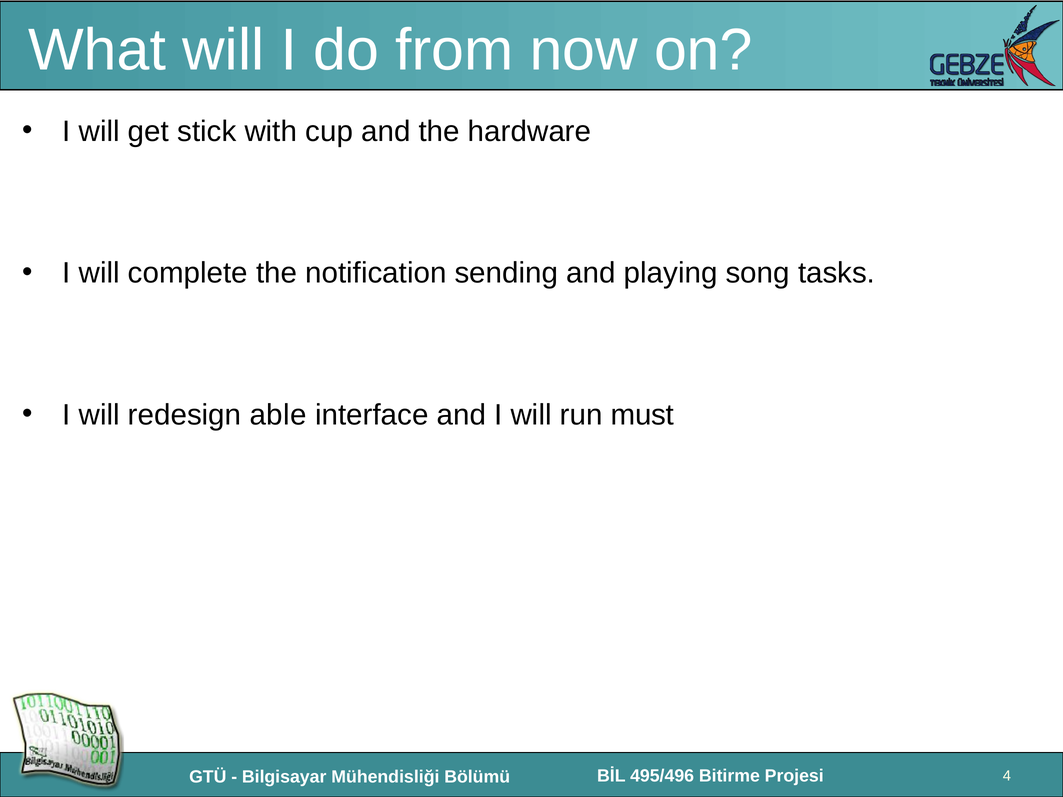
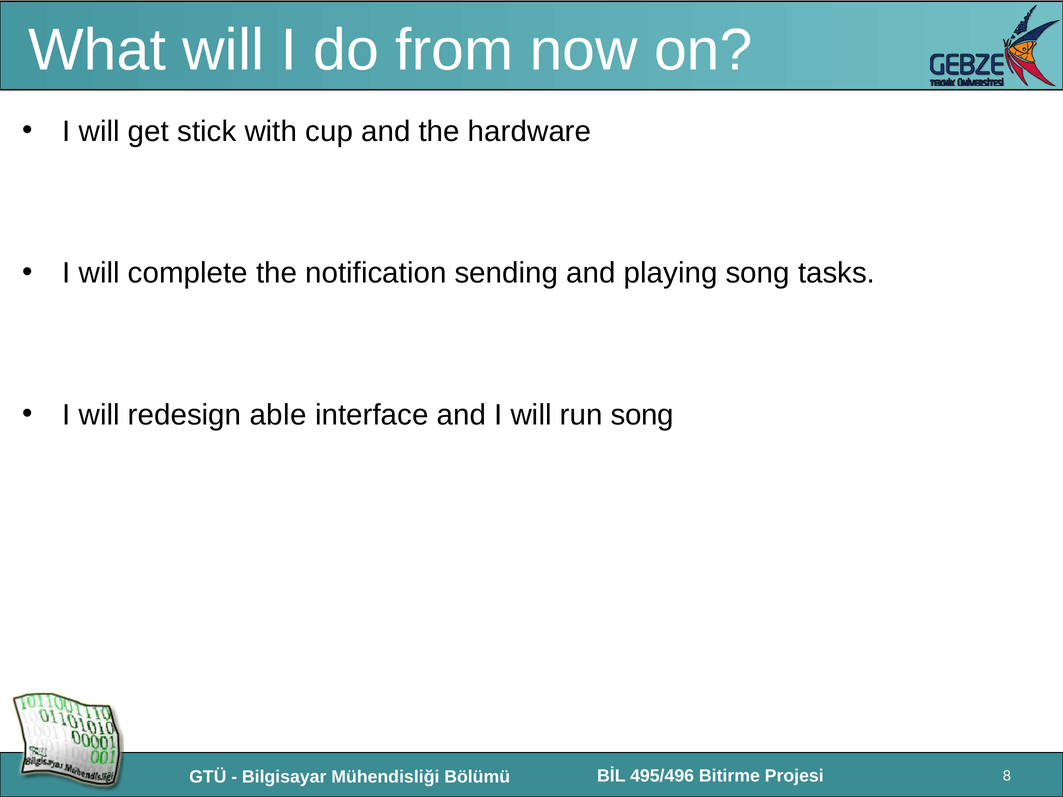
run must: must -> song
4: 4 -> 8
